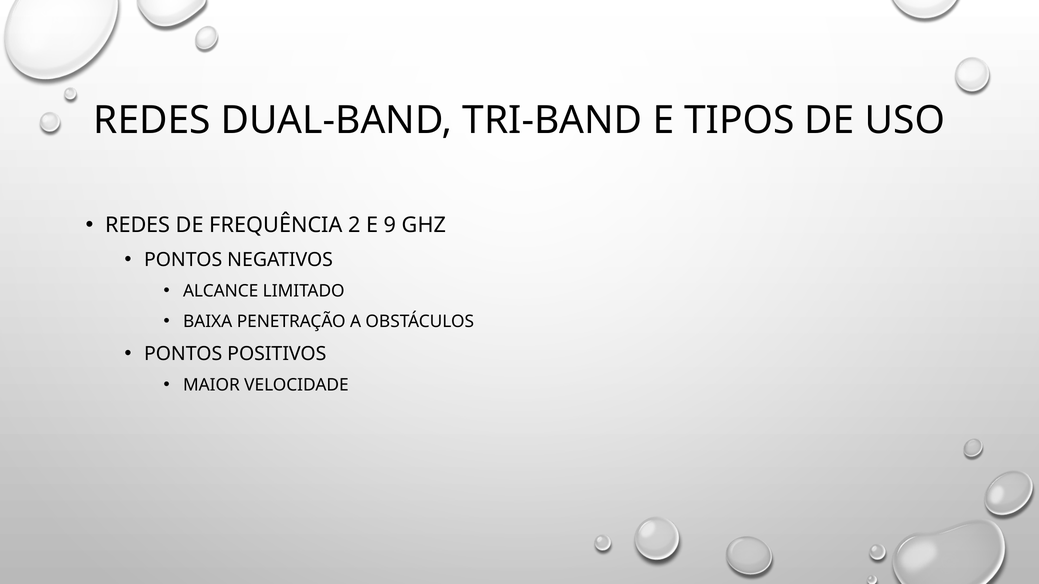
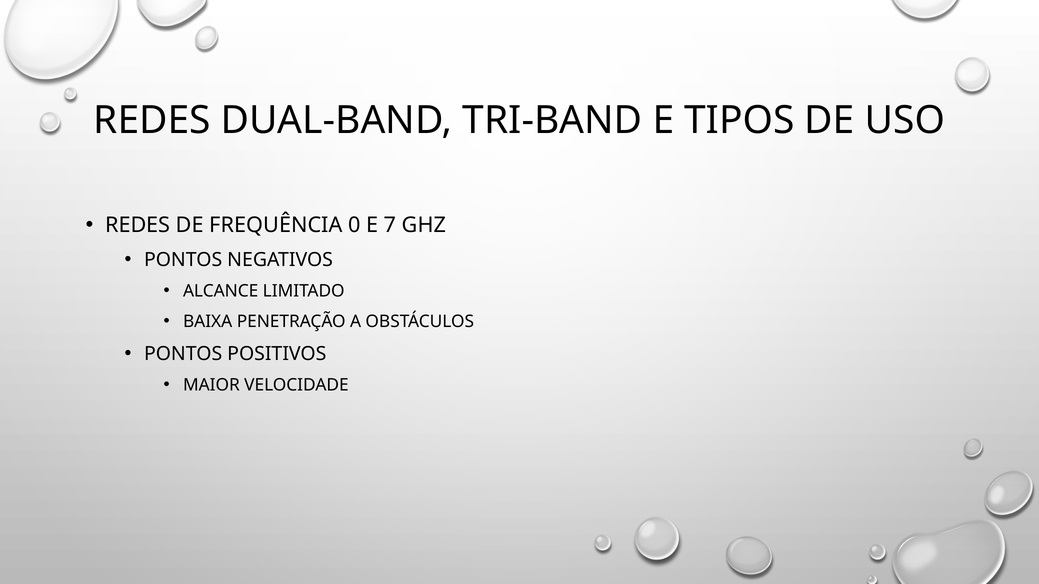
2: 2 -> 0
9: 9 -> 7
